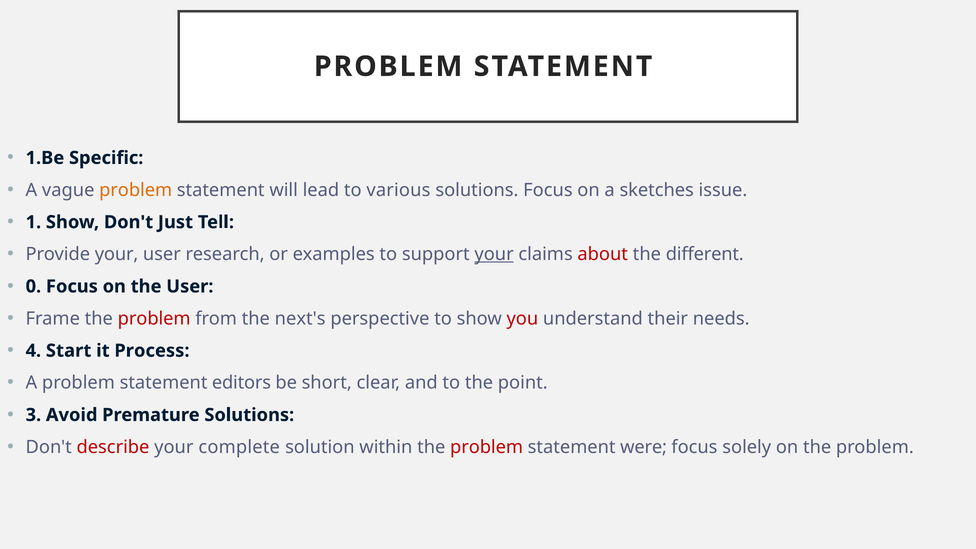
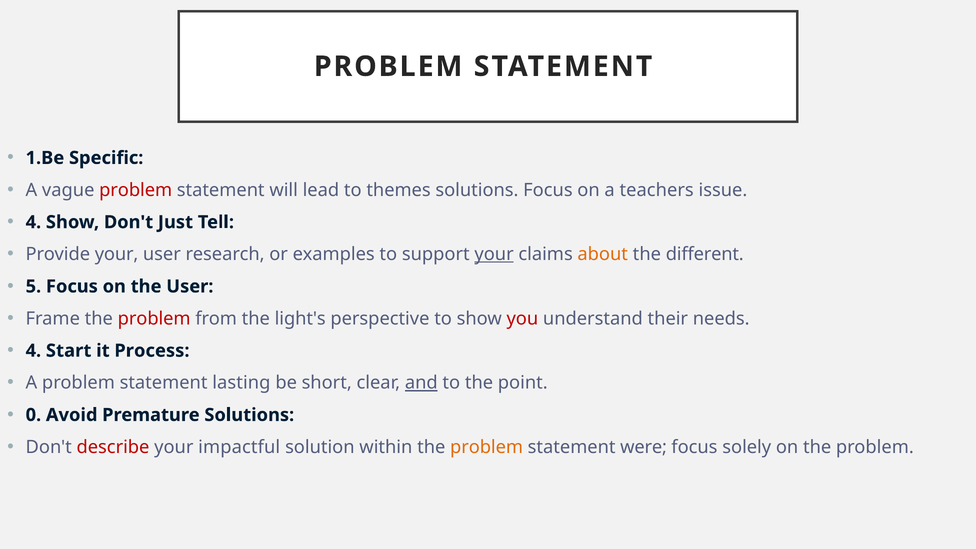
problem at (136, 190) colour: orange -> red
various: various -> themes
sketches: sketches -> teachers
1 at (33, 222): 1 -> 4
about colour: red -> orange
0: 0 -> 5
next's: next's -> light's
editors: editors -> lasting
and underline: none -> present
3: 3 -> 0
complete: complete -> impactful
problem at (487, 447) colour: red -> orange
